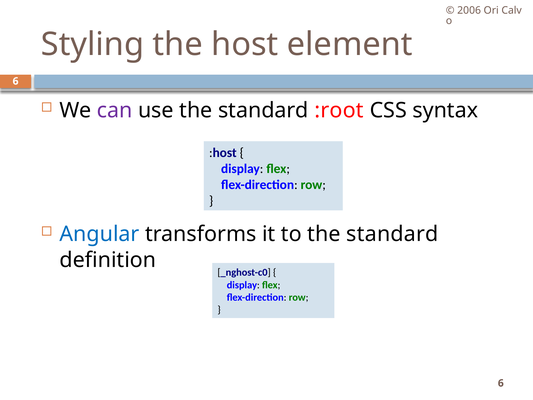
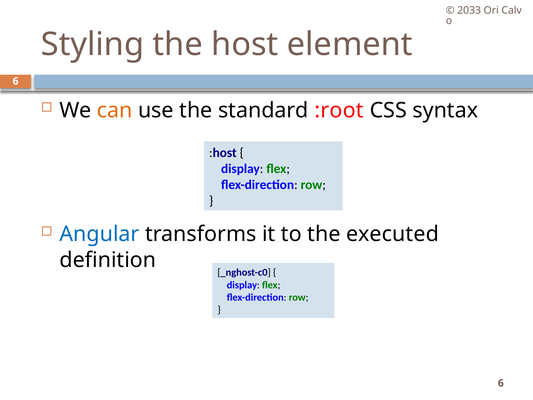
2006: 2006 -> 2033
can colour: purple -> orange
to the standard: standard -> executed
